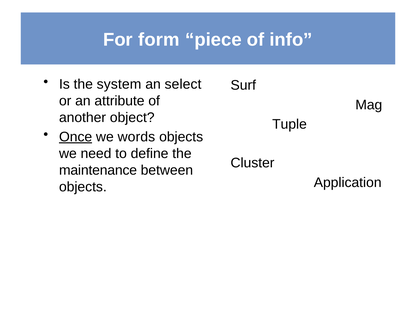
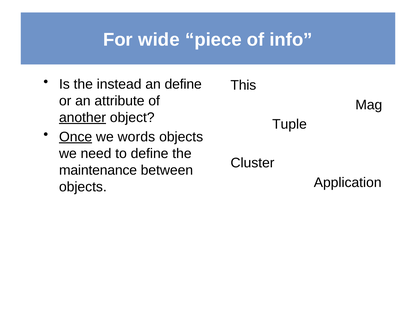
form: form -> wide
system: system -> instead
an select: select -> define
Surf: Surf -> This
another underline: none -> present
